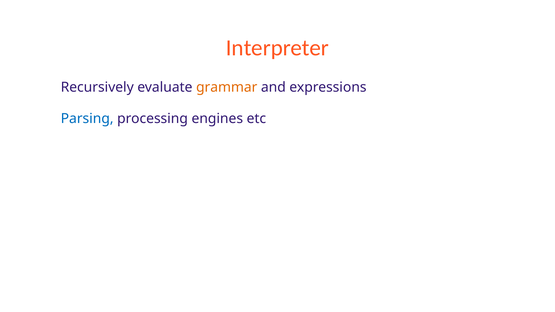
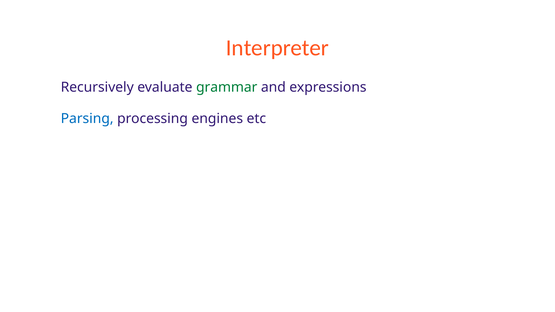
grammar colour: orange -> green
